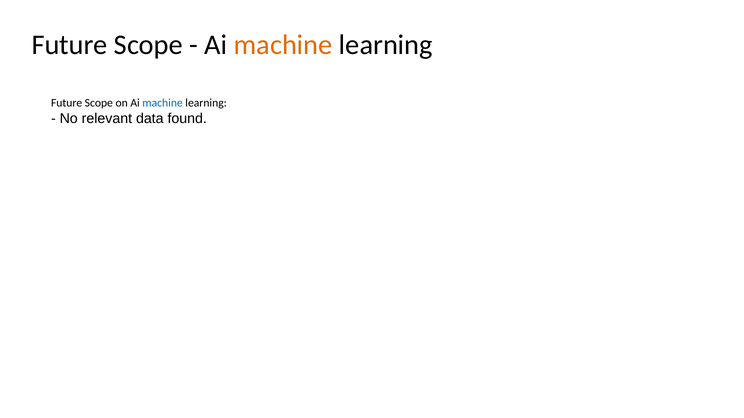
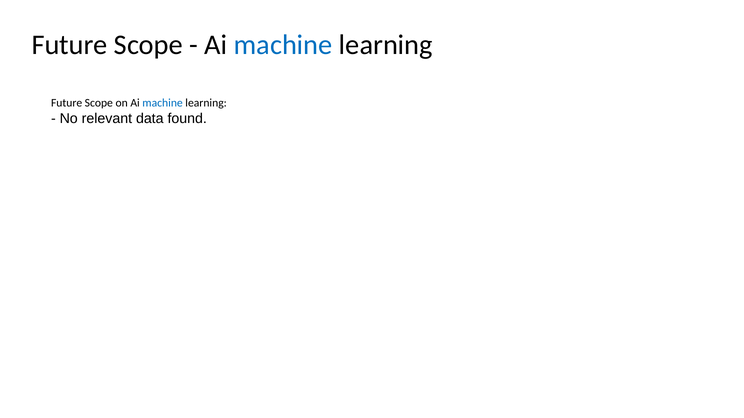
machine at (283, 45) colour: orange -> blue
